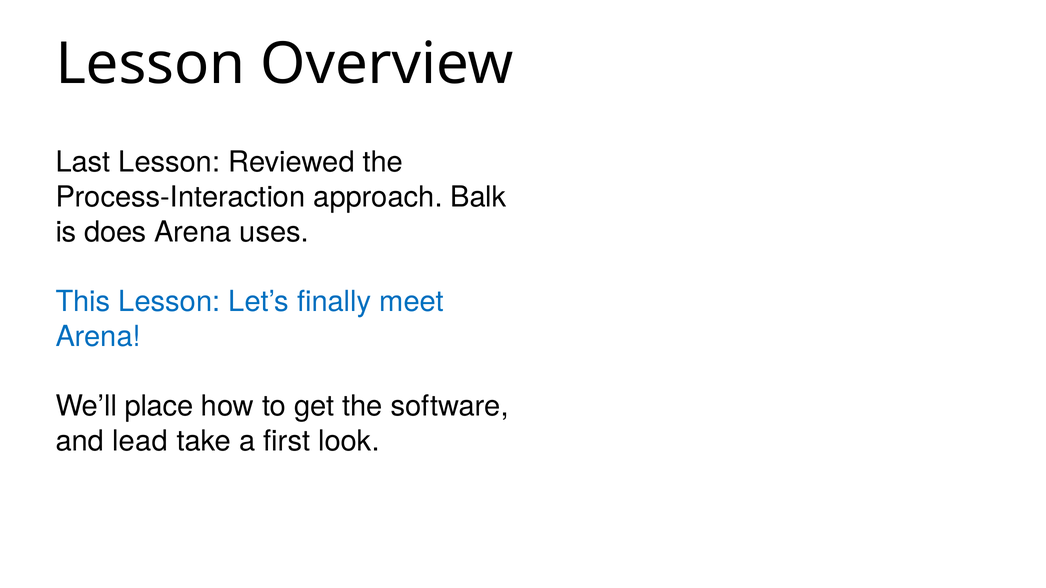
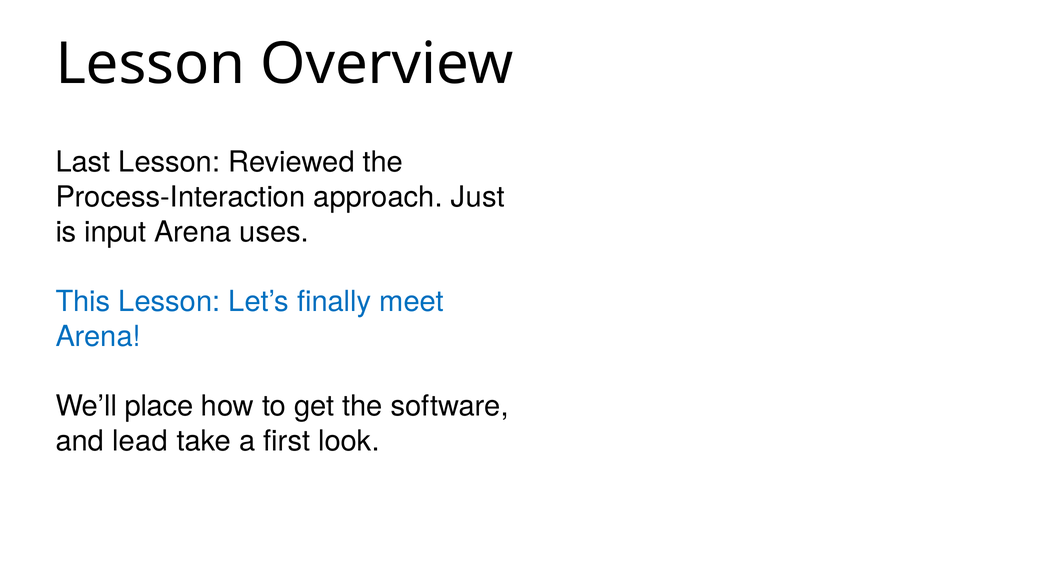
Balk: Balk -> Just
does: does -> input
